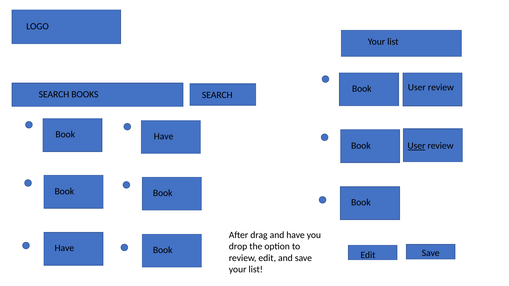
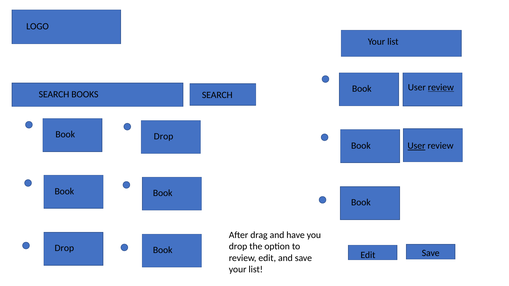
review at (441, 87) underline: none -> present
Have at (164, 137): Have -> Drop
Have at (64, 248): Have -> Drop
